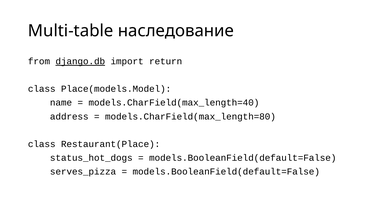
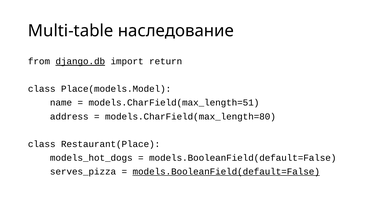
models.CharField(max_length=40: models.CharField(max_length=40 -> models.CharField(max_length=51
status_hot_dogs: status_hot_dogs -> models_hot_dogs
models.BooleanField(default=False at (226, 171) underline: none -> present
